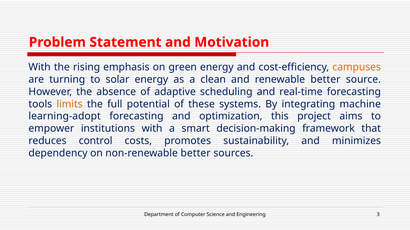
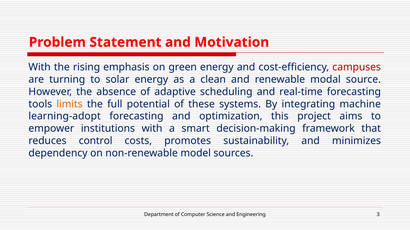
campuses colour: orange -> red
renewable better: better -> modal
non-renewable better: better -> model
